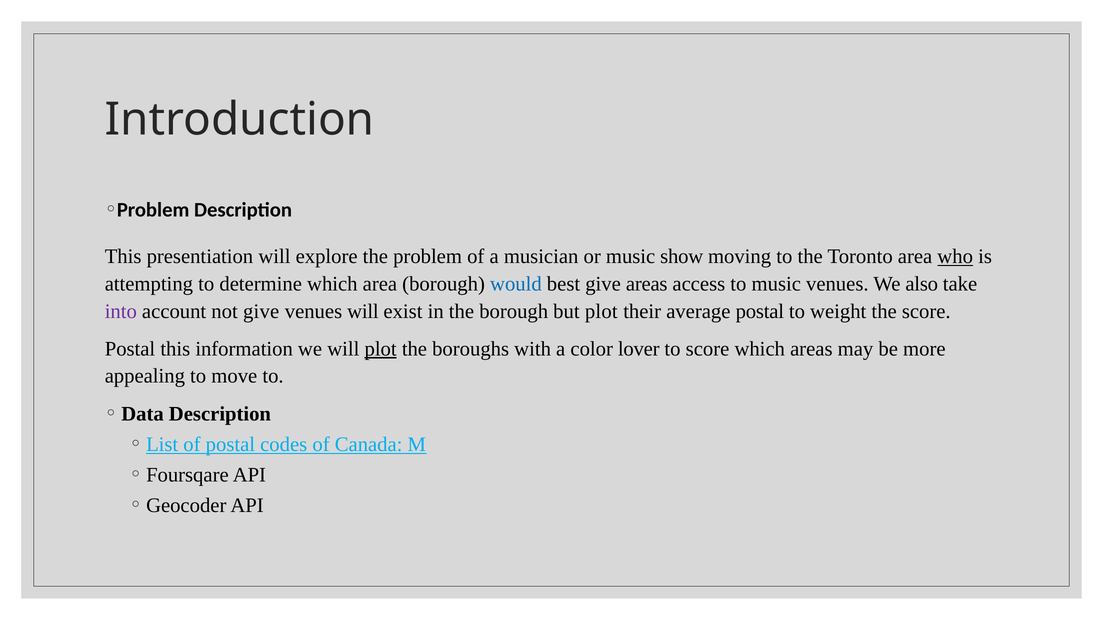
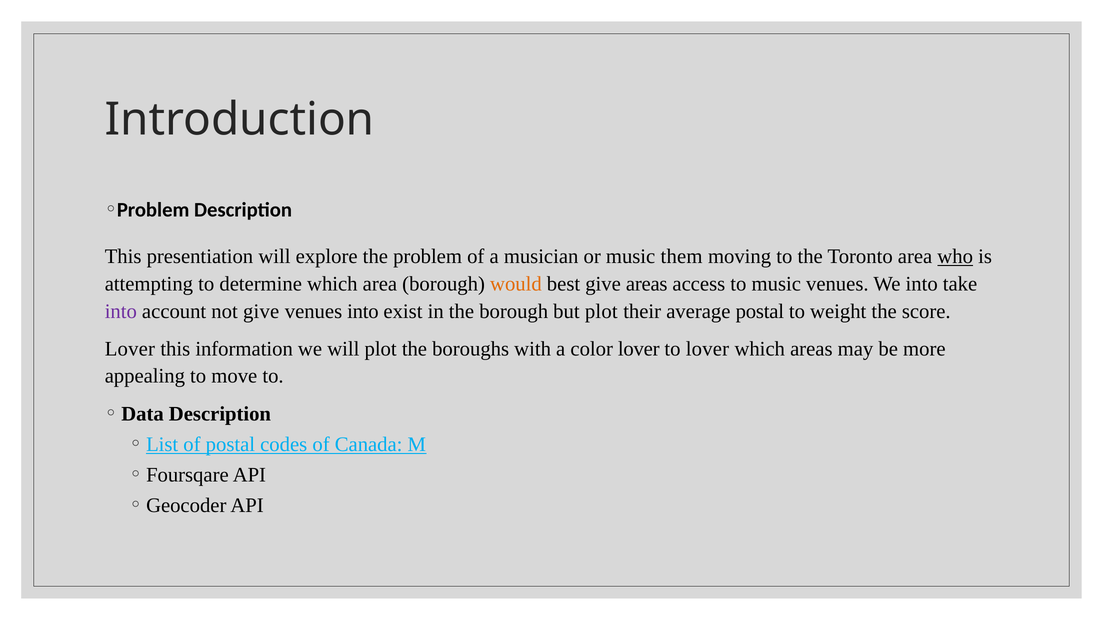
show: show -> them
would colour: blue -> orange
We also: also -> into
venues will: will -> into
Postal at (130, 349): Postal -> Lover
plot at (381, 349) underline: present -> none
to score: score -> lover
